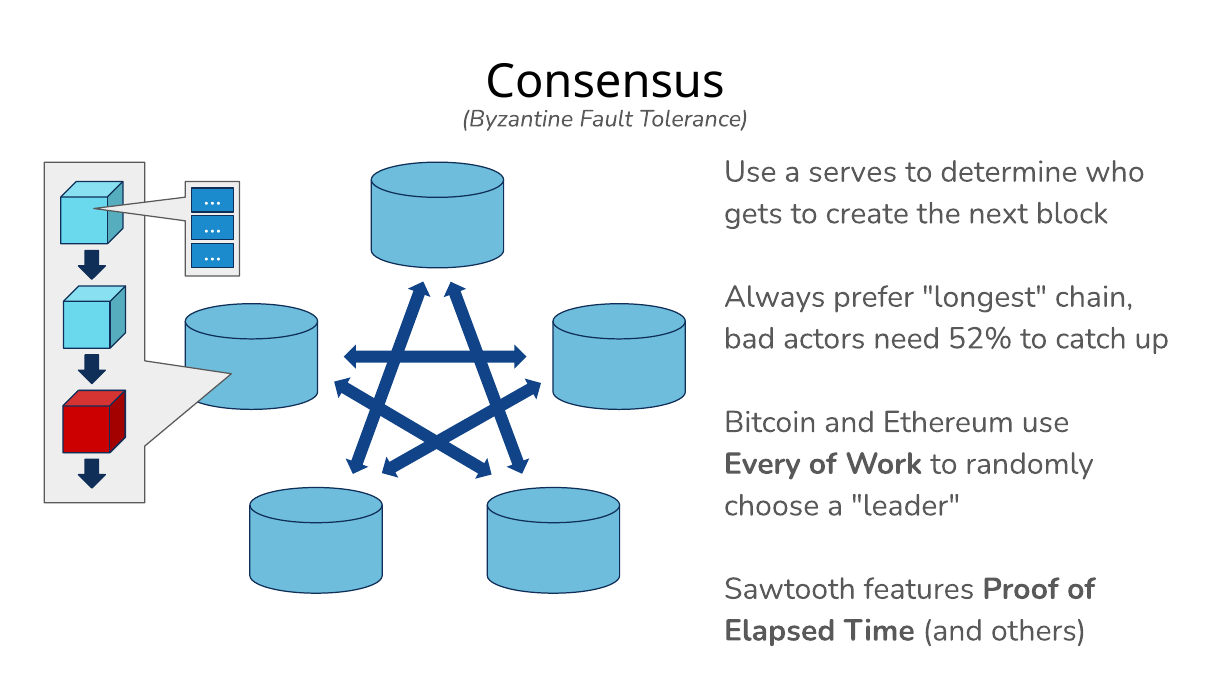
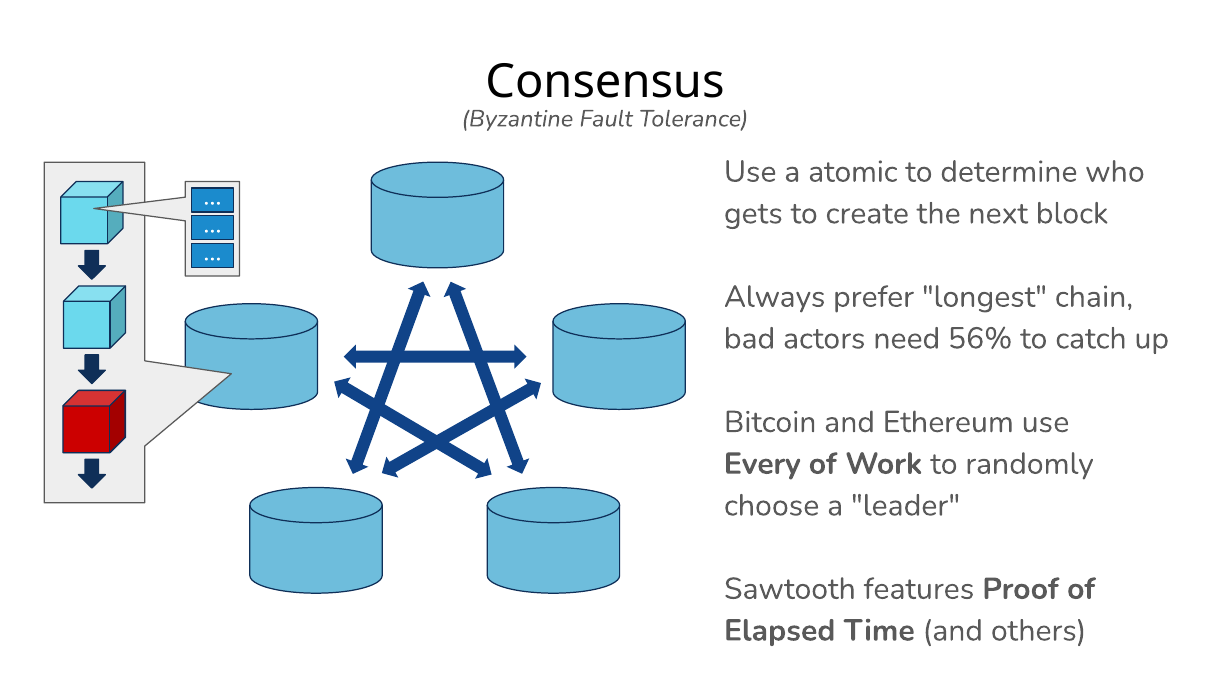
serves: serves -> atomic
52%: 52% -> 56%
